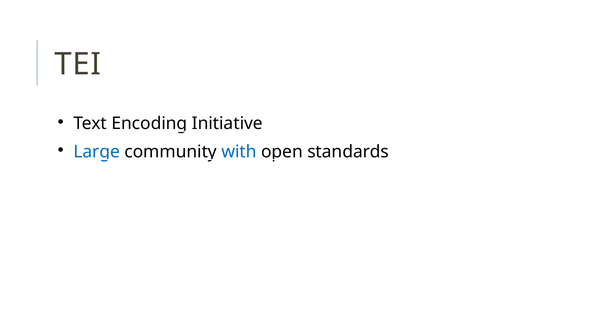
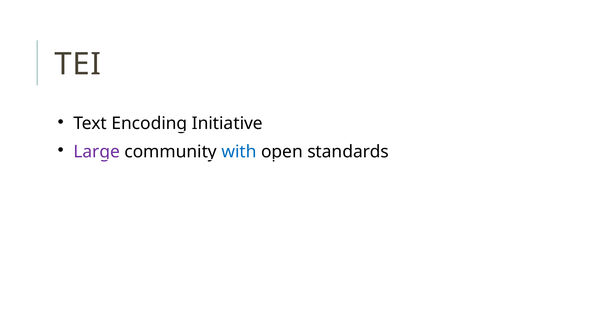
Large colour: blue -> purple
